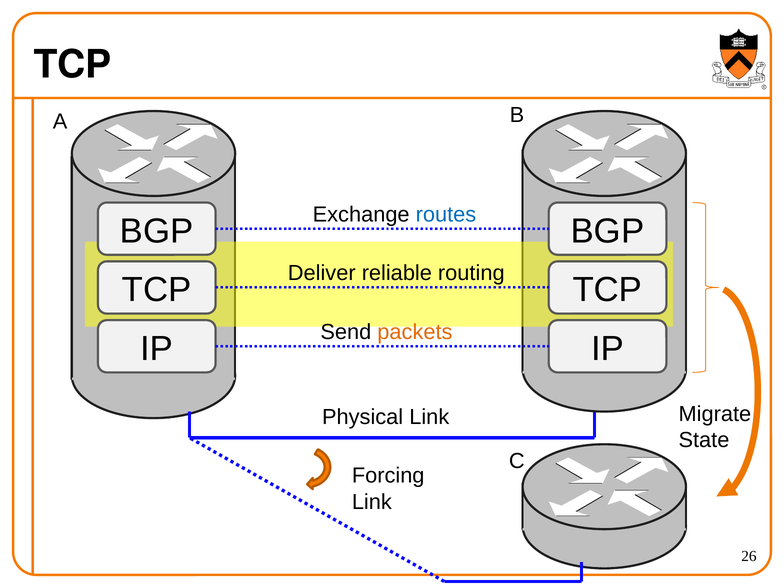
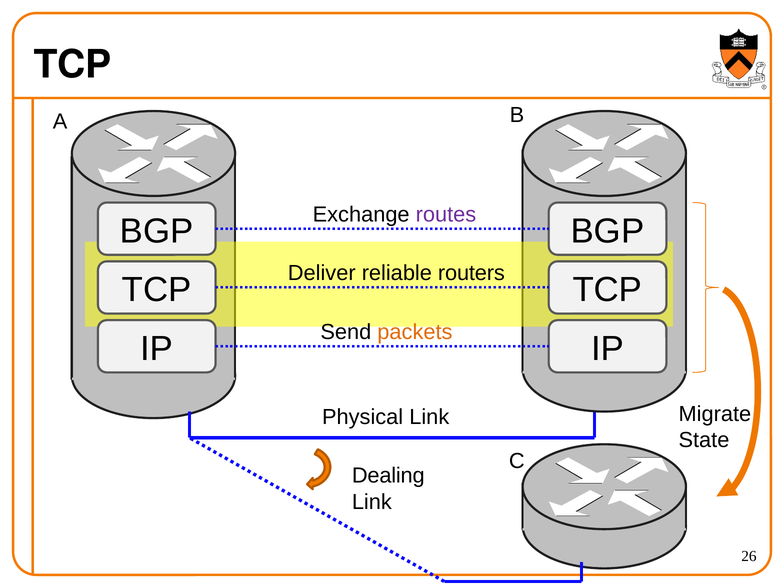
routes colour: blue -> purple
routing: routing -> routers
Forcing: Forcing -> Dealing
